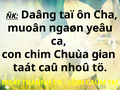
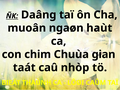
yeâu: yeâu -> haùt
nhoû: nhoû -> nhòp
